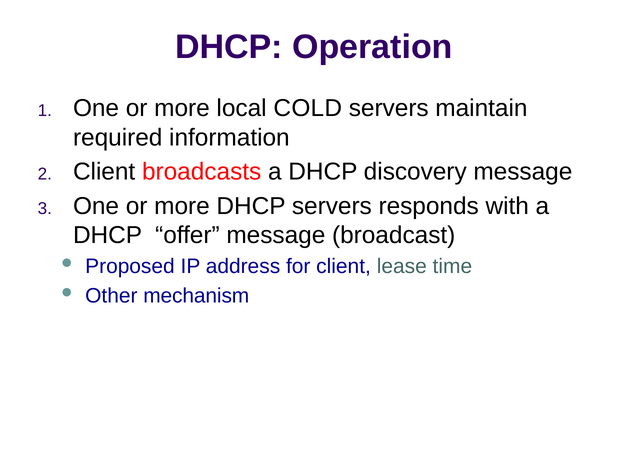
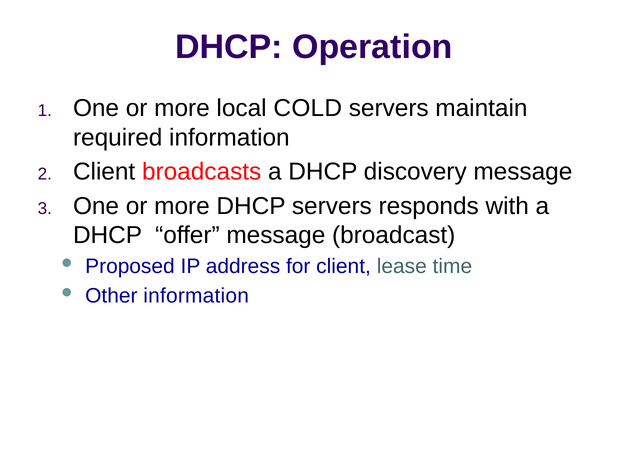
Other mechanism: mechanism -> information
